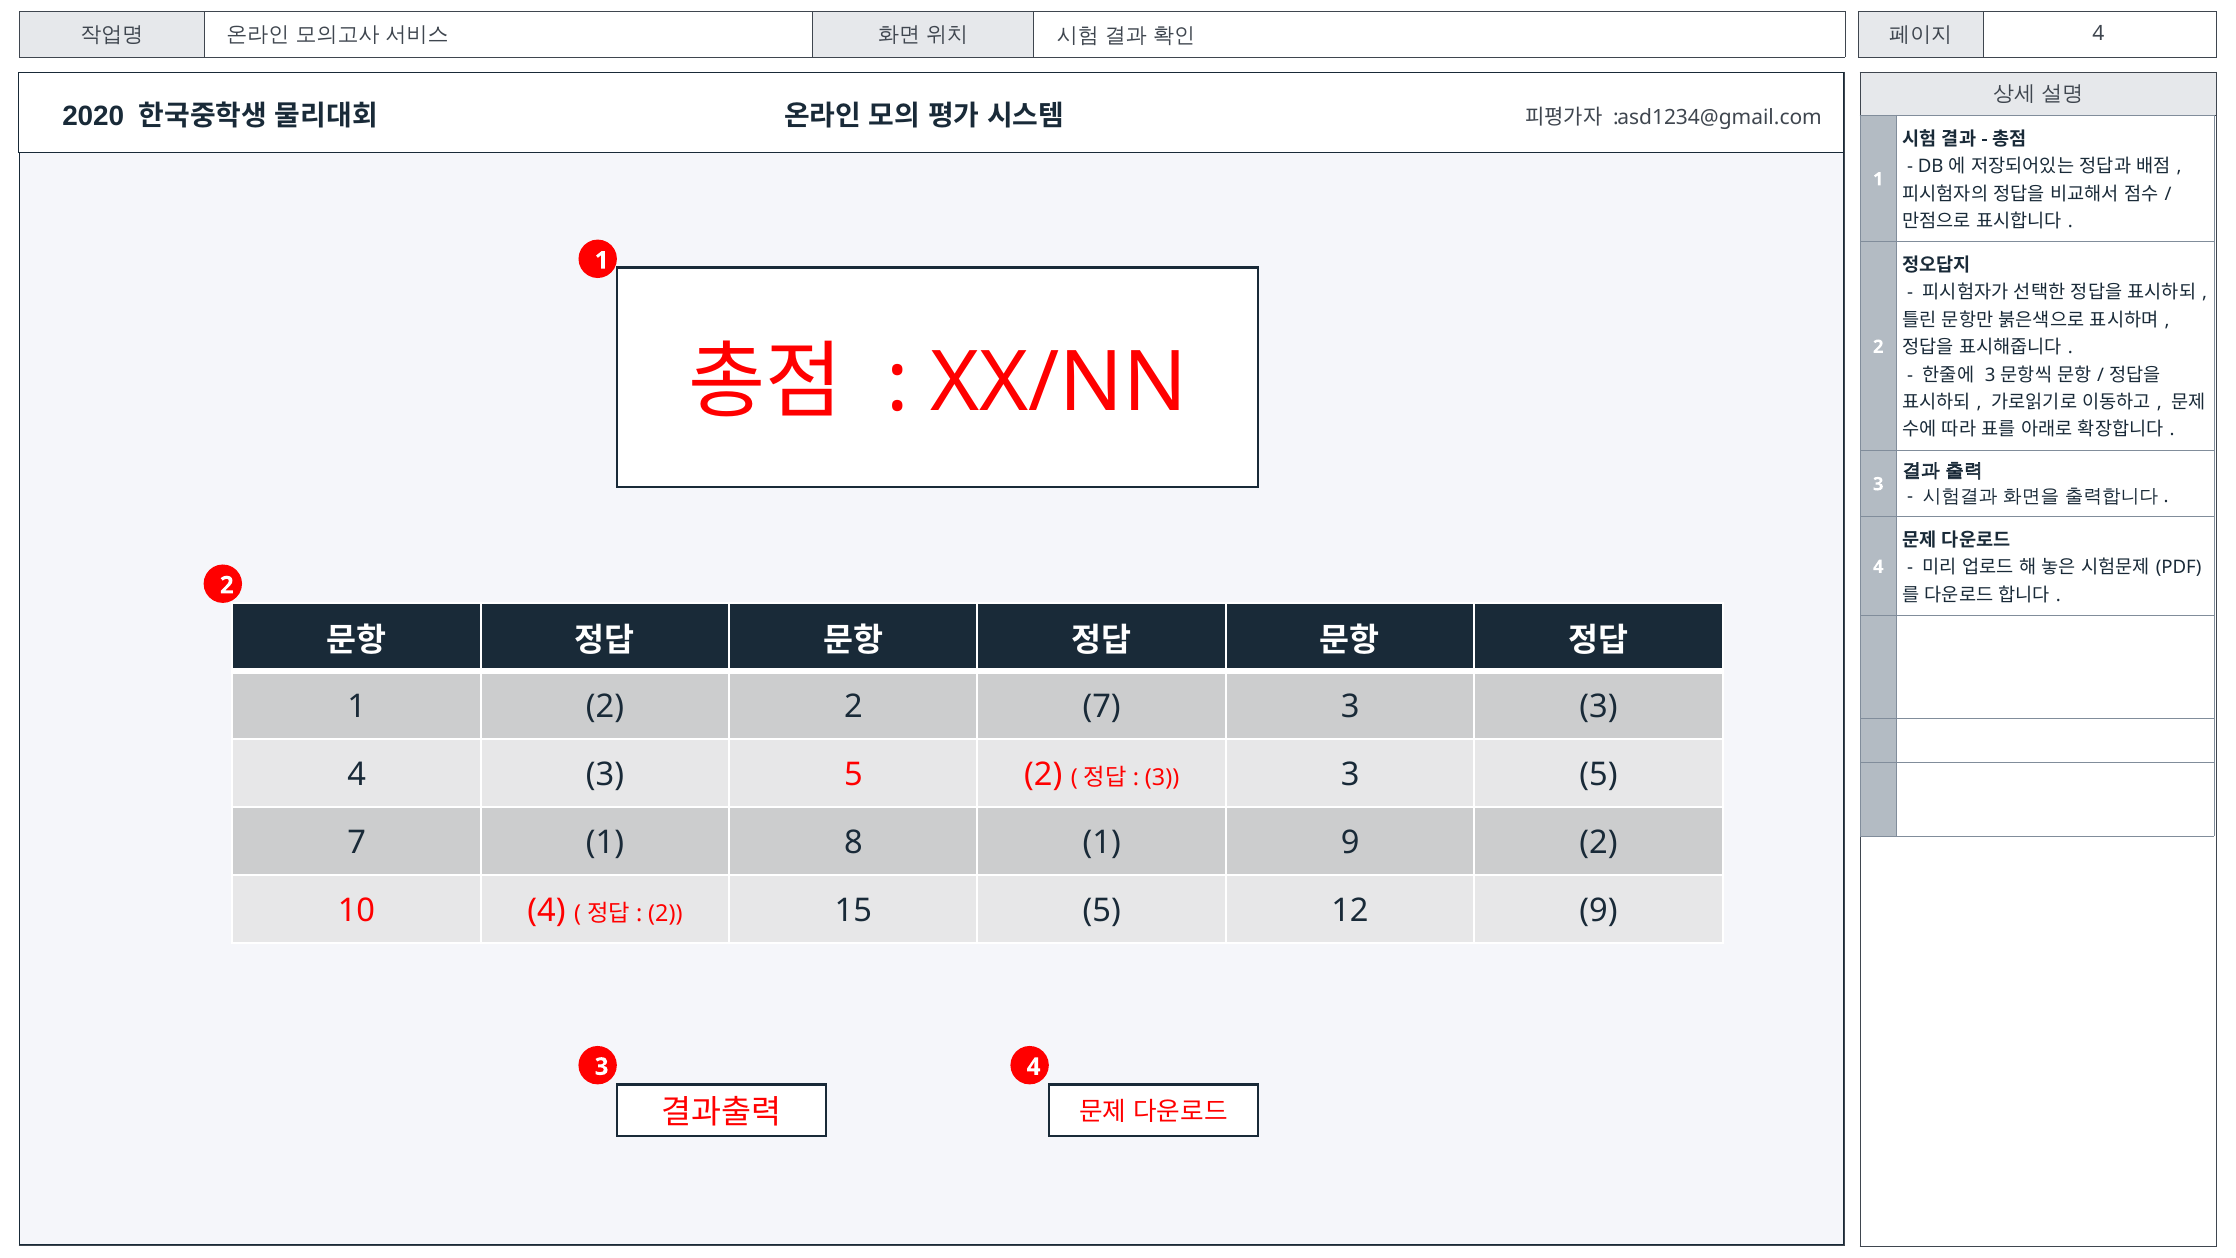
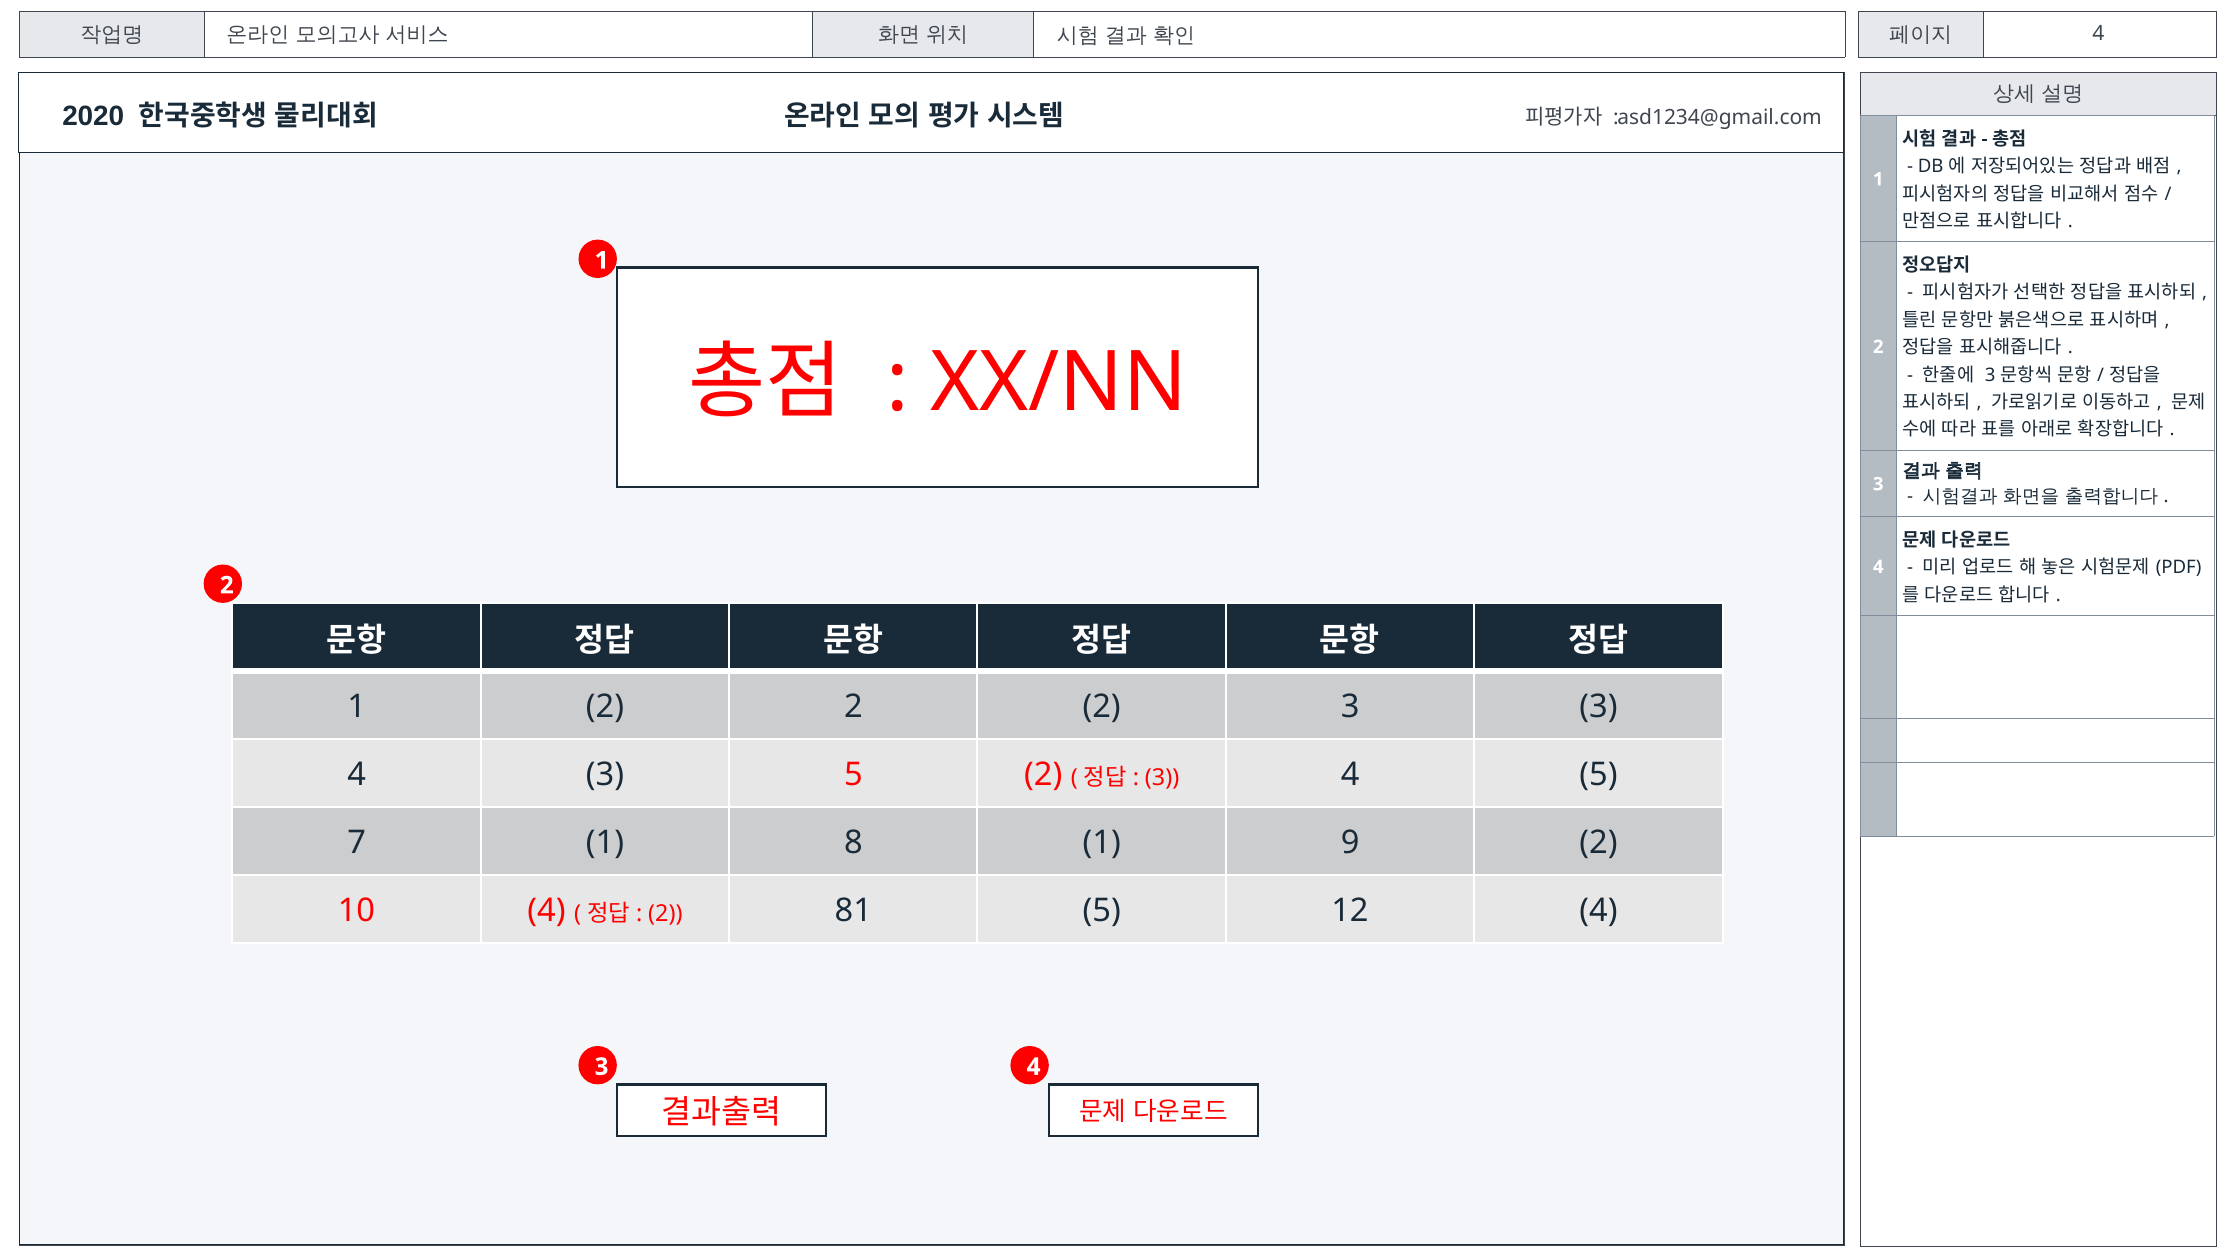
2 2 7: 7 -> 2
3 at (1350, 775): 3 -> 4
15: 15 -> 81
12 9: 9 -> 4
